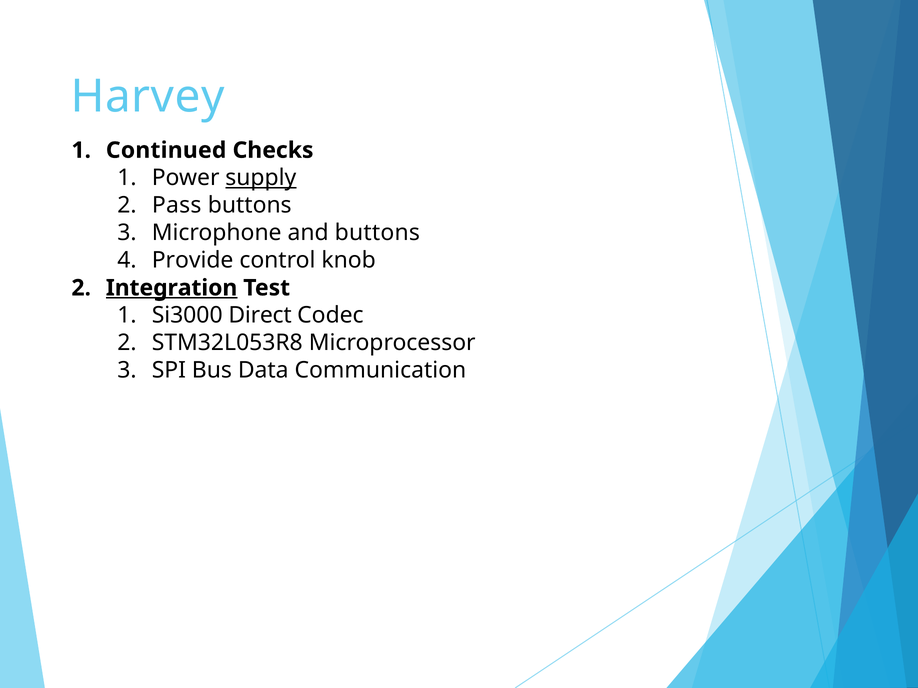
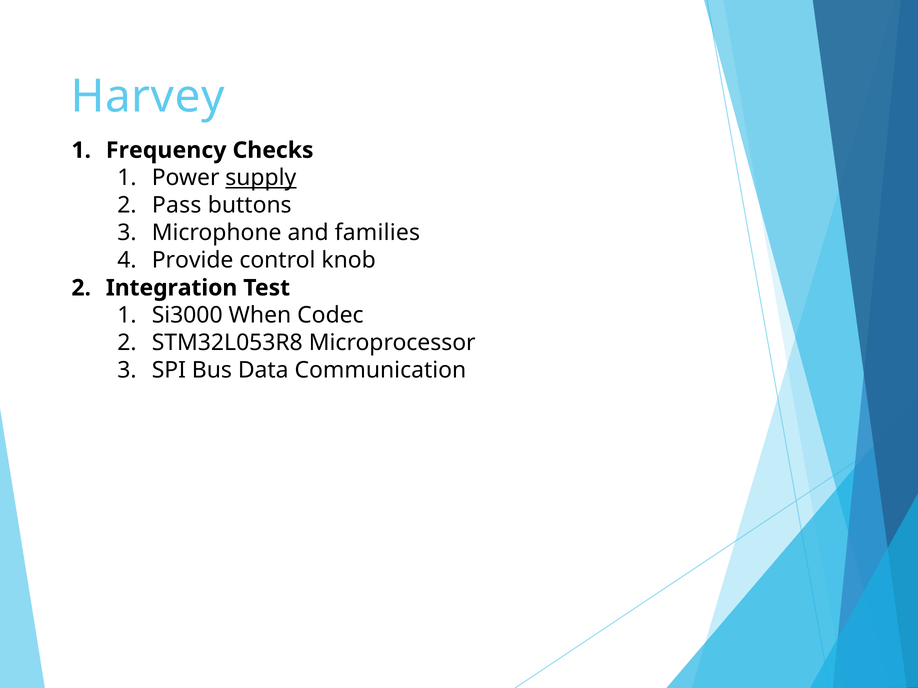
Continued: Continued -> Frequency
and buttons: buttons -> families
Integration underline: present -> none
Direct: Direct -> When
